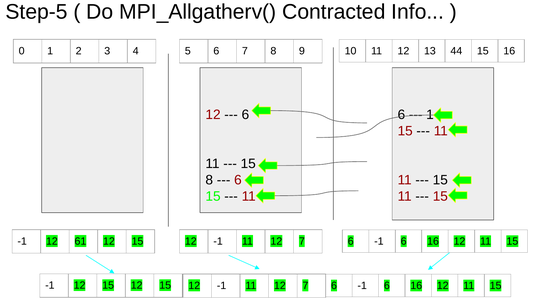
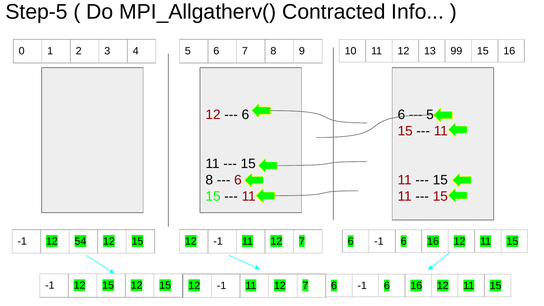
44: 44 -> 99
1 at (430, 115): 1 -> 5
61: 61 -> 54
